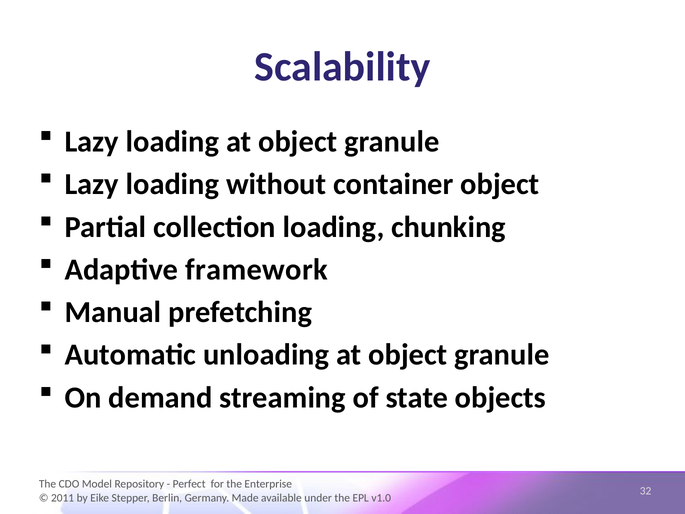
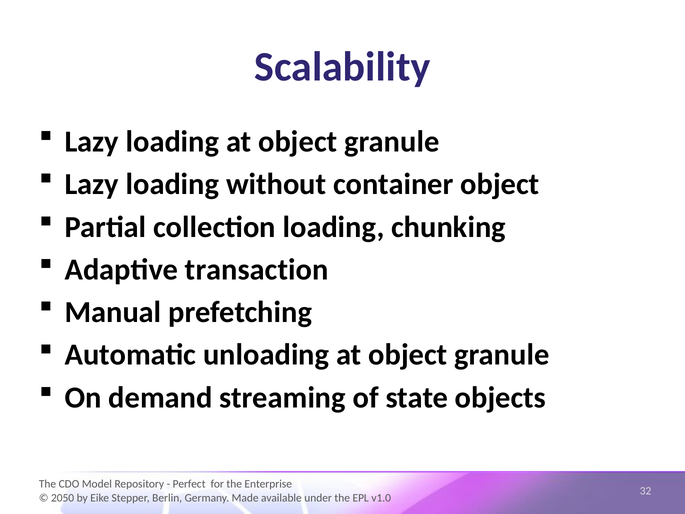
framework: framework -> transaction
2011: 2011 -> 2050
